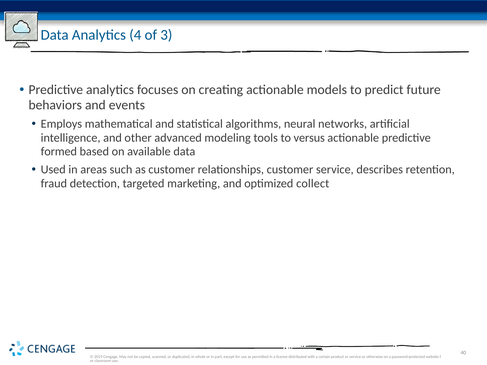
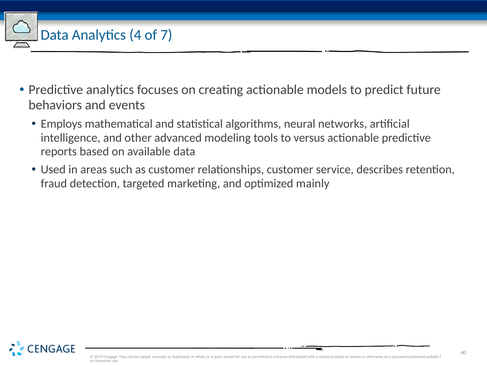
3: 3 -> 7
formed: formed -> reports
collect: collect -> mainly
